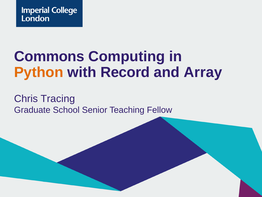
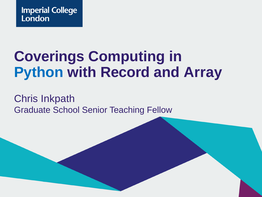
Commons: Commons -> Coverings
Python colour: orange -> blue
Tracing: Tracing -> Inkpath
